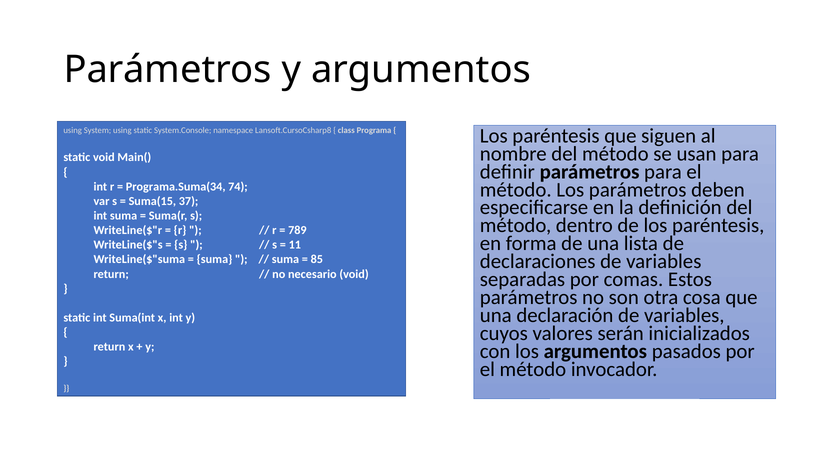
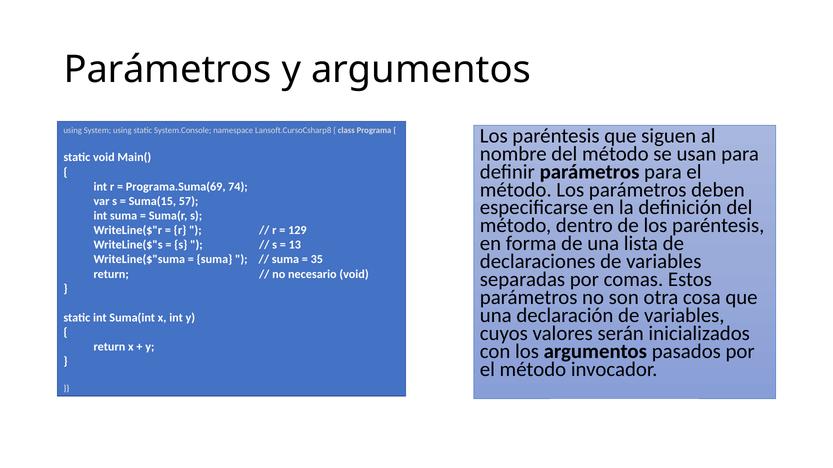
Programa.Suma(34: Programa.Suma(34 -> Programa.Suma(69
37: 37 -> 57
789: 789 -> 129
11: 11 -> 13
85: 85 -> 35
